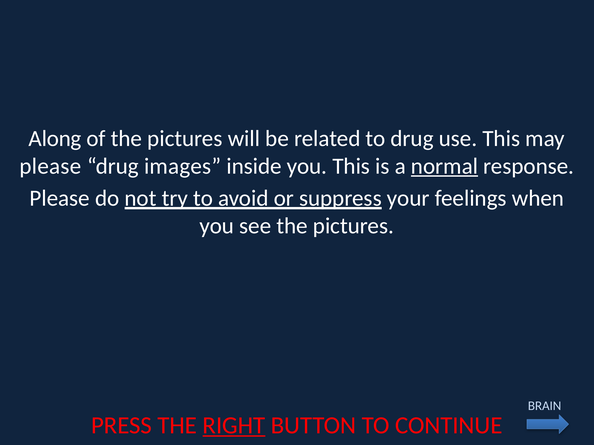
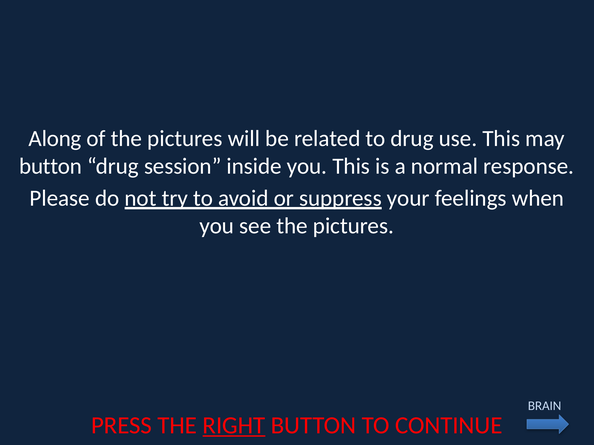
please at (50, 166): please -> button
images: images -> session
normal underline: present -> none
